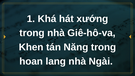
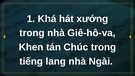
Năng: Năng -> Chúc
hoan: hoan -> tiếng
